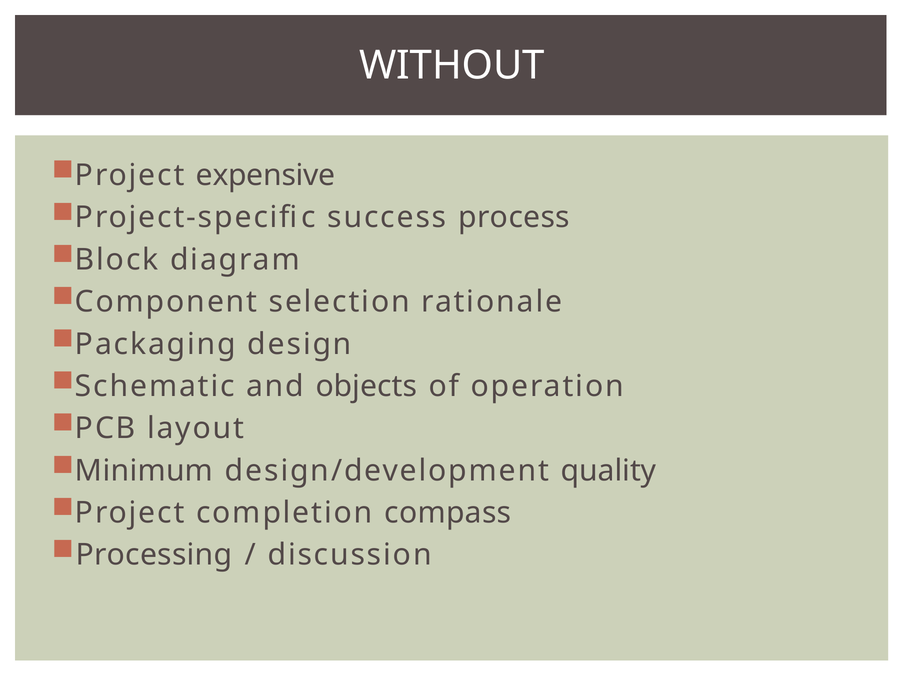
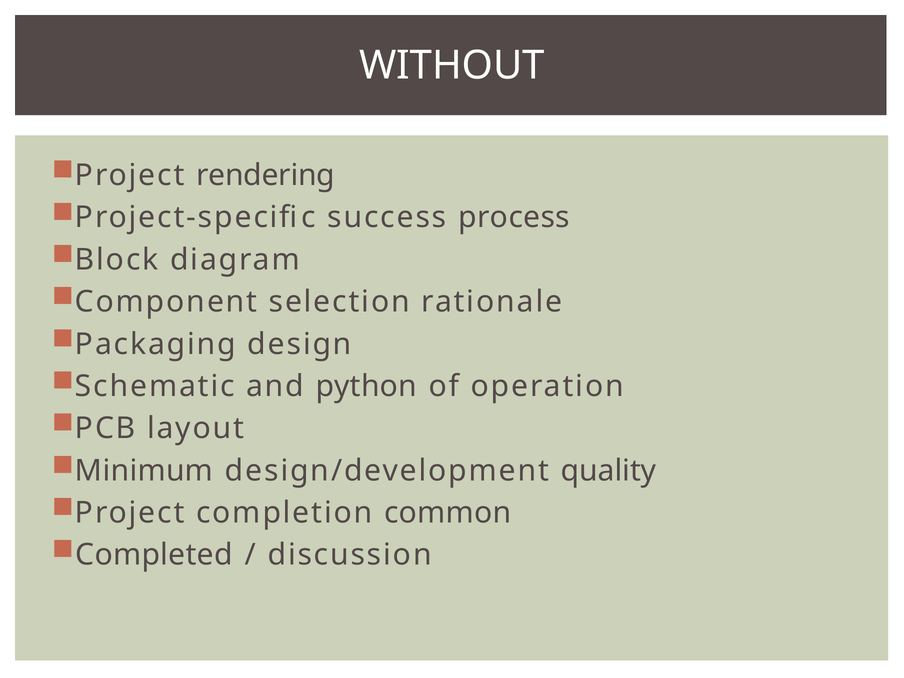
expensive: expensive -> rendering
objects: objects -> python
compass: compass -> common
Processing: Processing -> Completed
